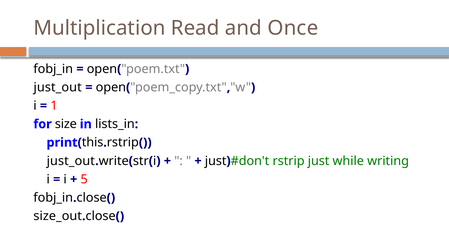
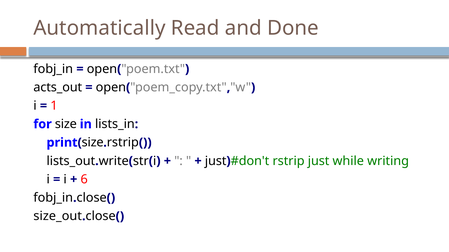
Multiplication: Multiplication -> Automatically
Once: Once -> Done
just_out at (58, 87): just_out -> acts_out
this at (93, 143): this -> size
just_out at (71, 161): just_out -> lists_out
5: 5 -> 6
